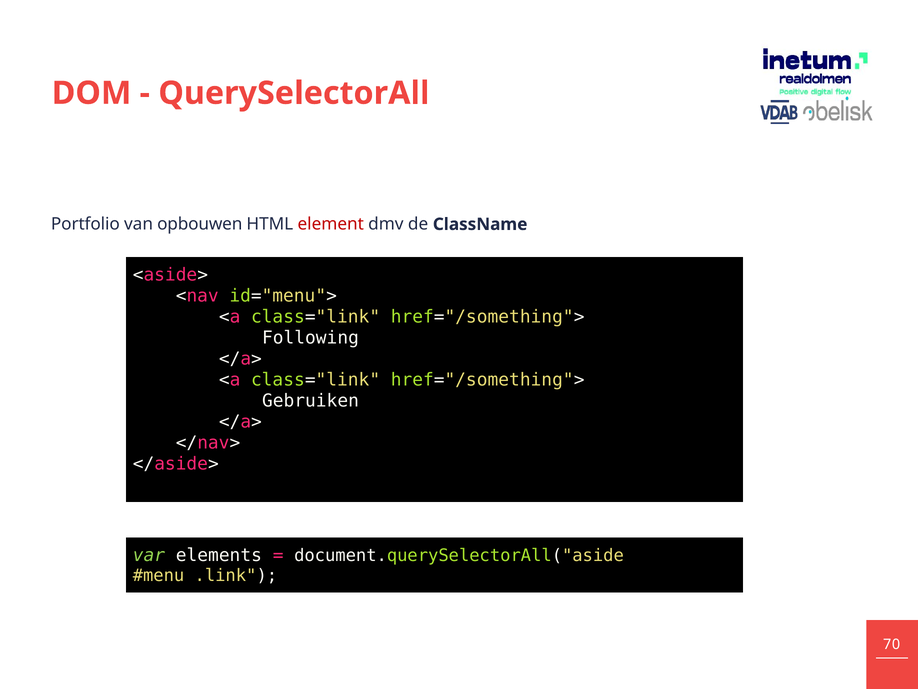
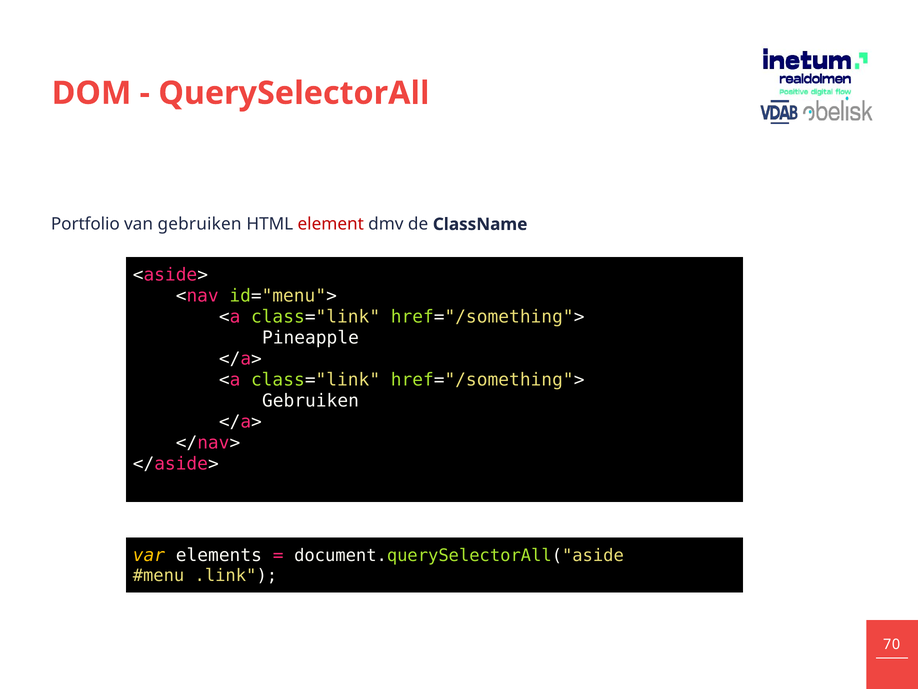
van opbouwen: opbouwen -> gebruiken
Following: Following -> Pineapple
var colour: light green -> yellow
